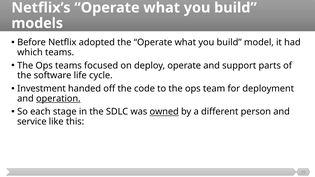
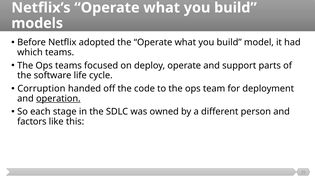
Investment: Investment -> Corruption
owned underline: present -> none
service: service -> factors
